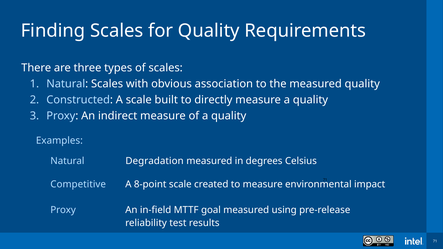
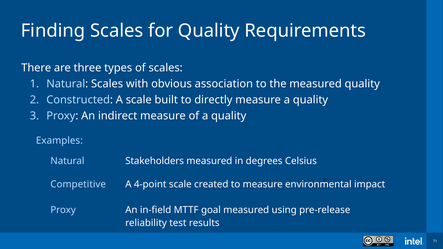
Degradation: Degradation -> Stakeholders
8-point: 8-point -> 4-point
